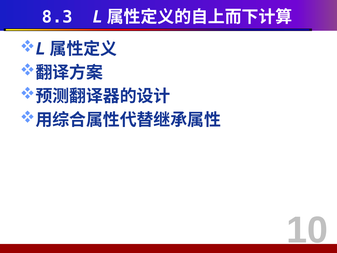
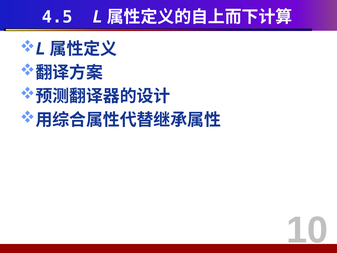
8.3: 8.3 -> 4.5
